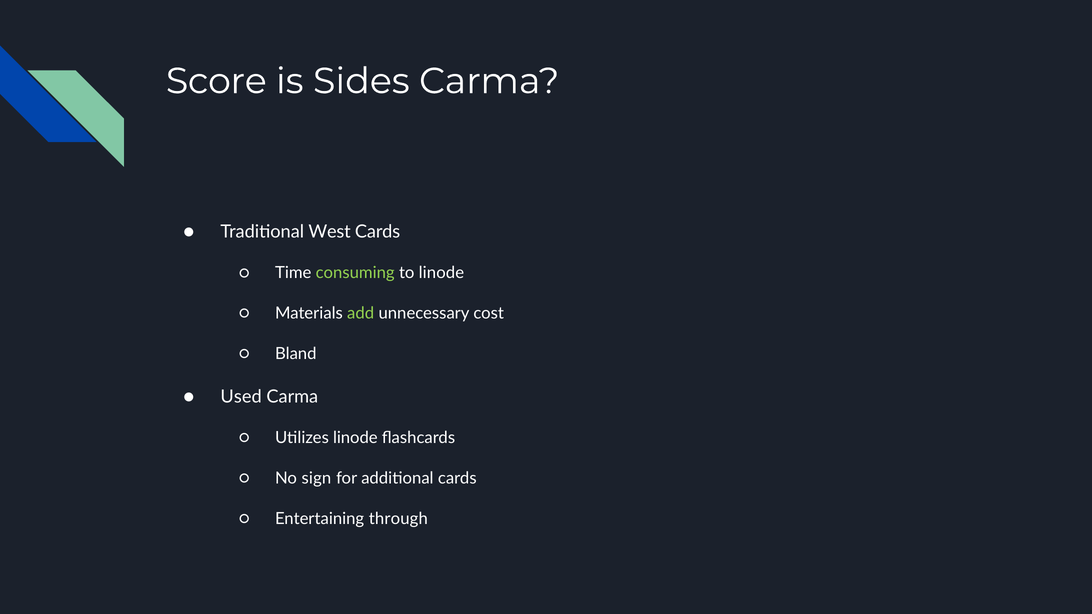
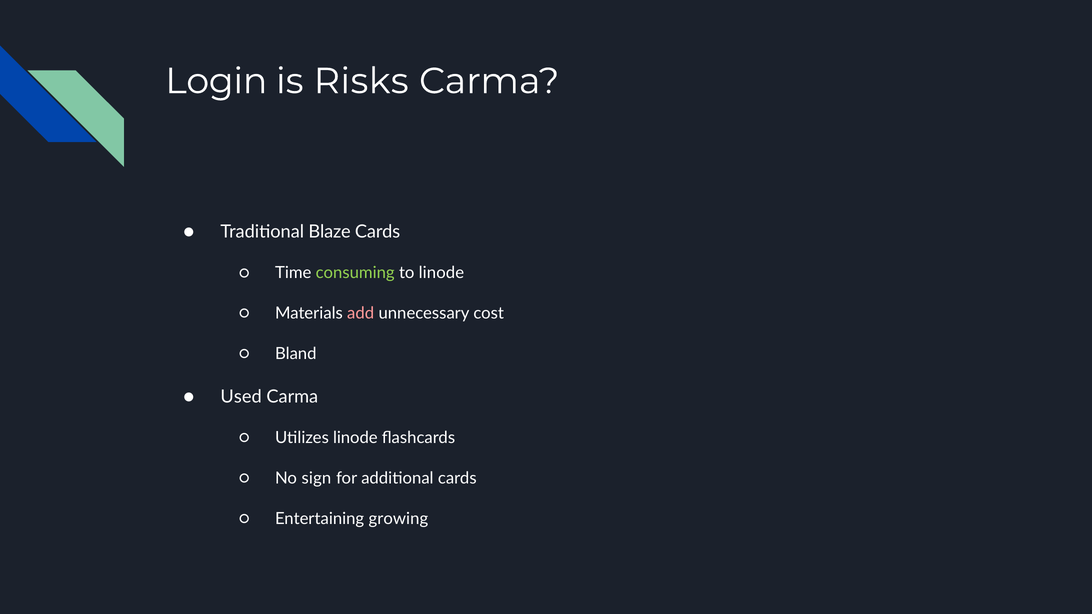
Score: Score -> Login
Sides: Sides -> Risks
West: West -> Blaze
add colour: light green -> pink
through: through -> growing
